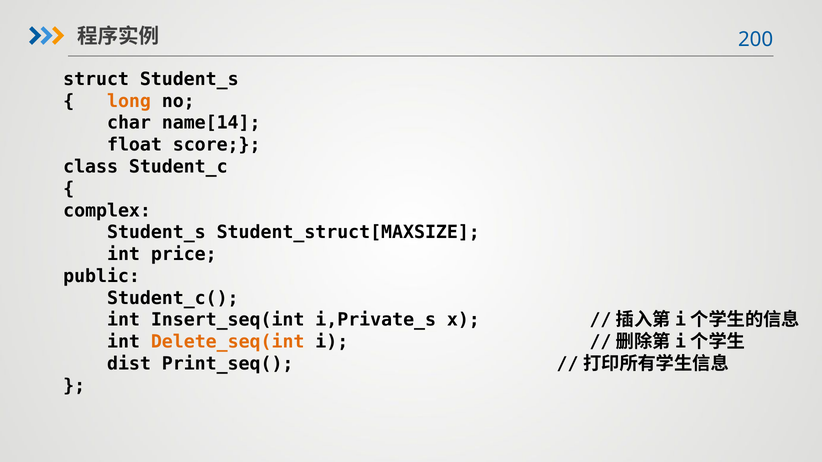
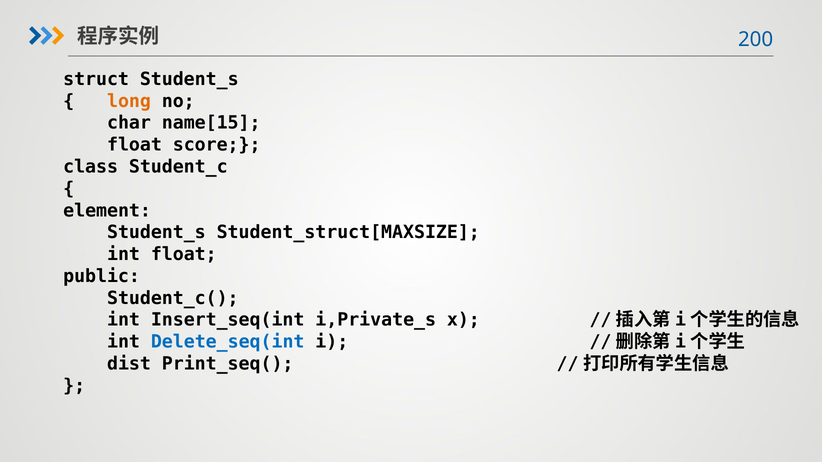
name[14: name[14 -> name[15
complex: complex -> element
int price: price -> float
Delete_seq(int colour: orange -> blue
